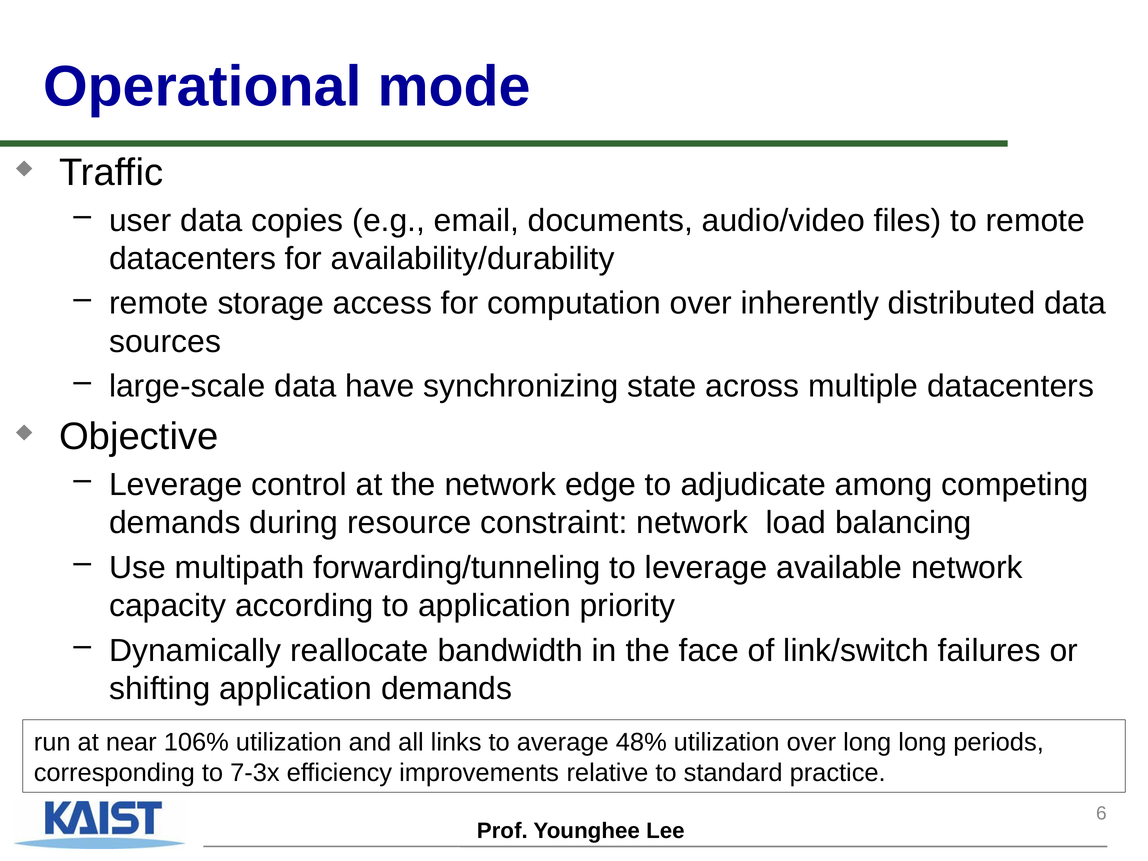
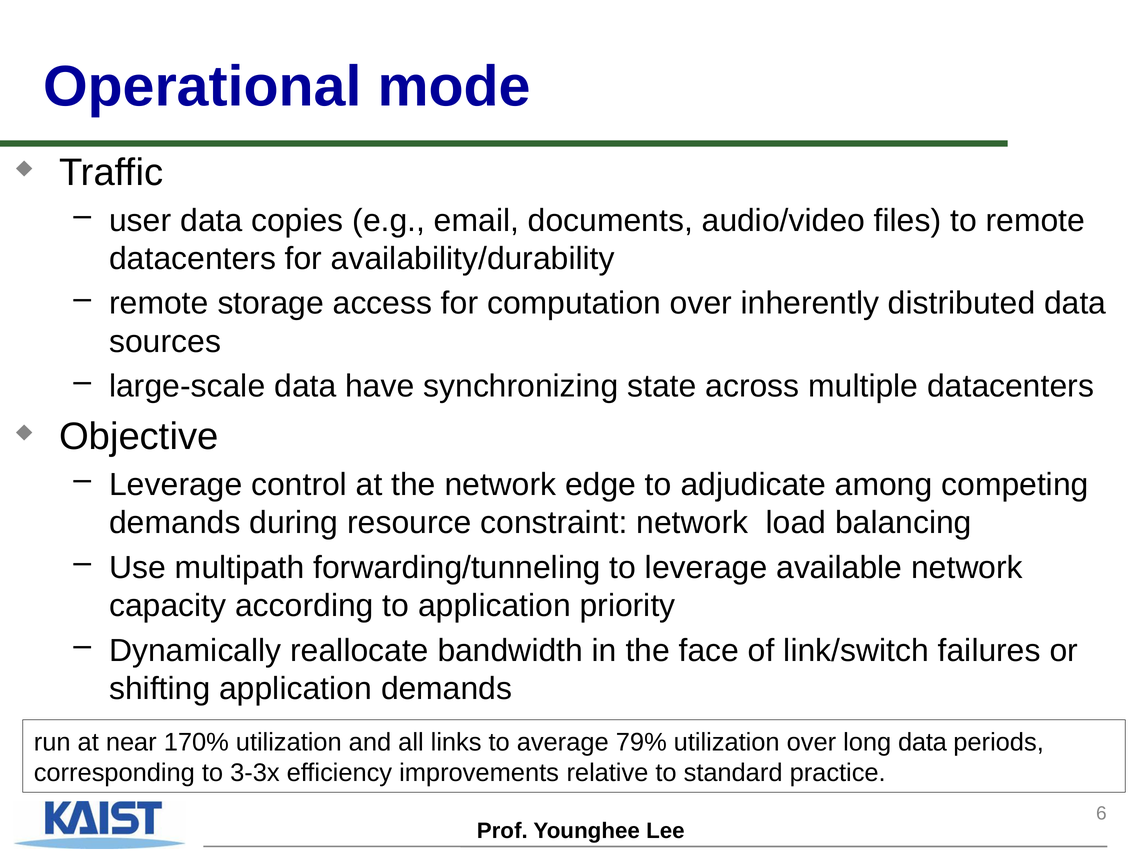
106%: 106% -> 170%
48%: 48% -> 79%
long long: long -> data
7-3x: 7-3x -> 3-3x
